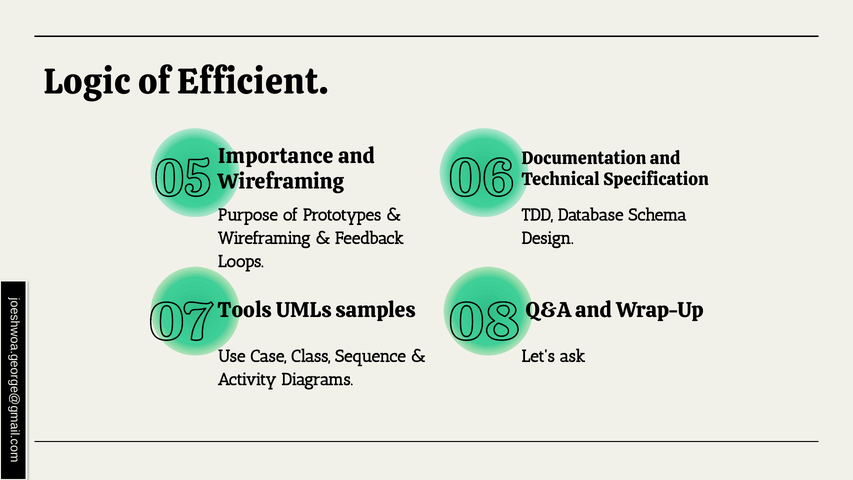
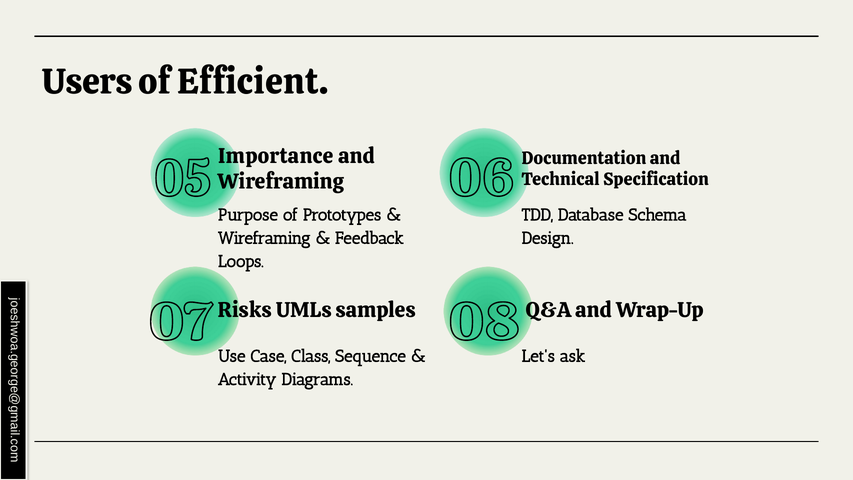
Logic: Logic -> Users
Tools: Tools -> Risks
